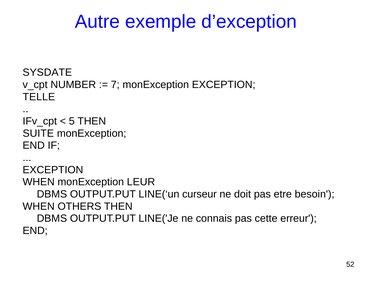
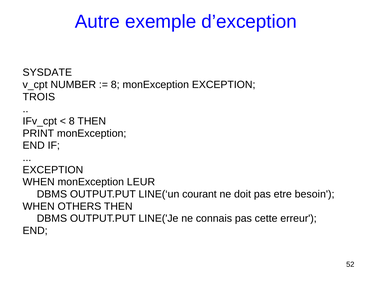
7 at (115, 85): 7 -> 8
TELLE: TELLE -> TROIS
5 at (72, 121): 5 -> 8
SUITE: SUITE -> PRINT
curseur: curseur -> courant
